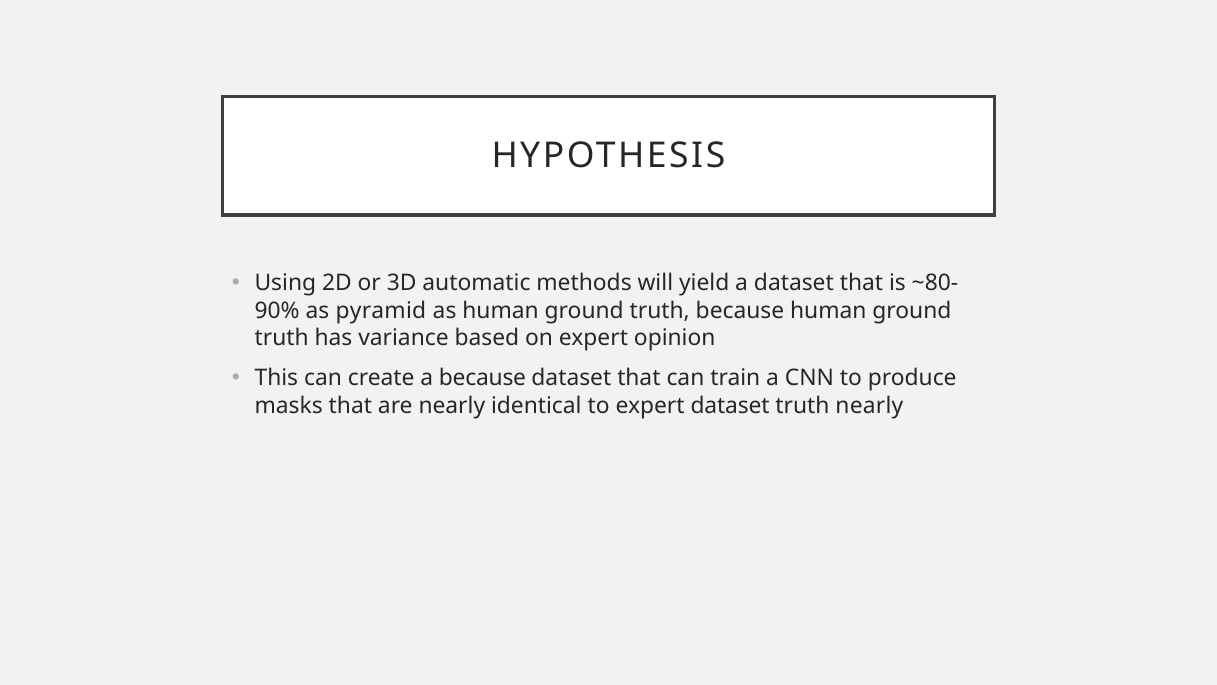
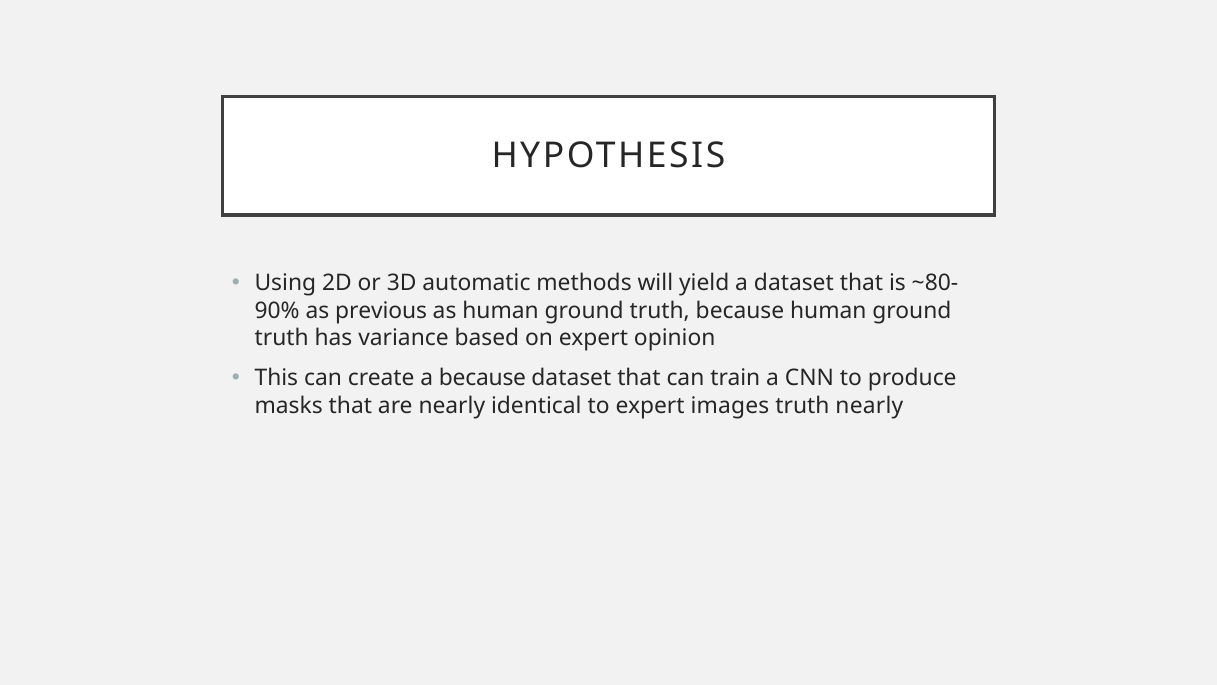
pyramid: pyramid -> previous
expert dataset: dataset -> images
